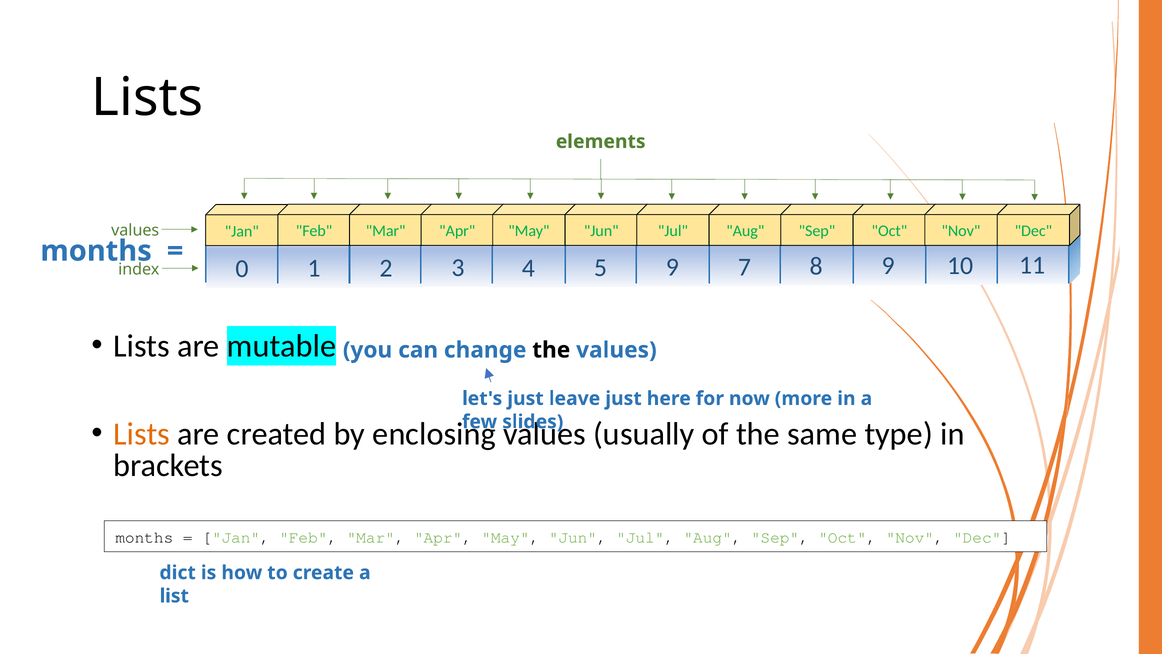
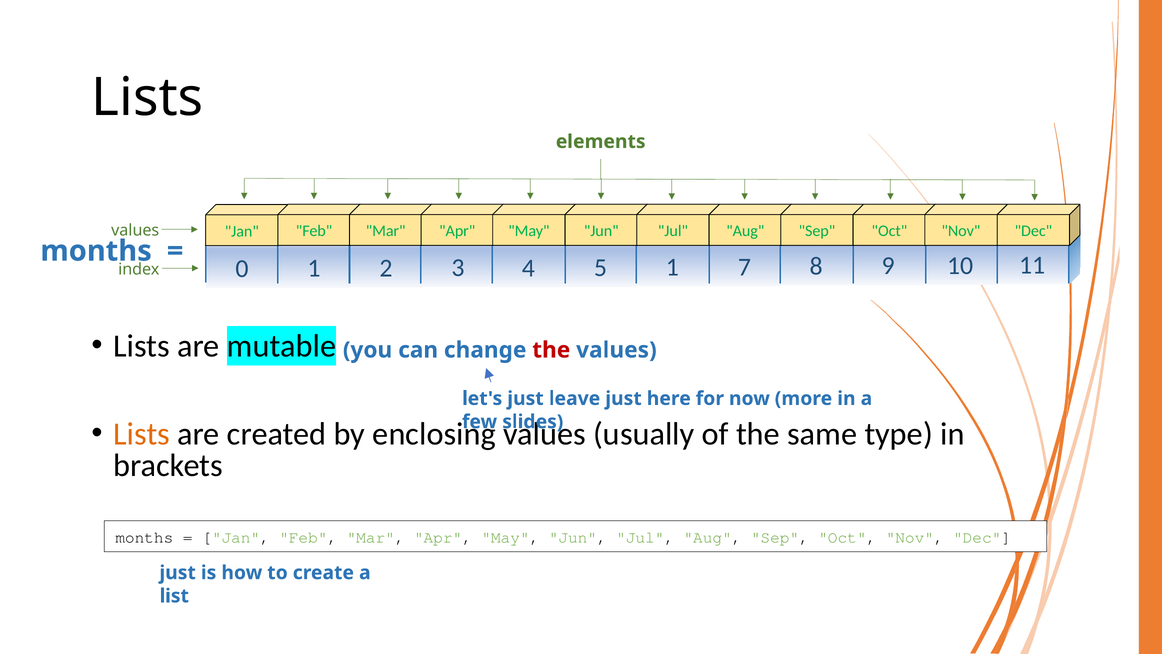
5 9: 9 -> 1
the at (551, 350) colour: black -> red
dict at (178, 572): dict -> just
